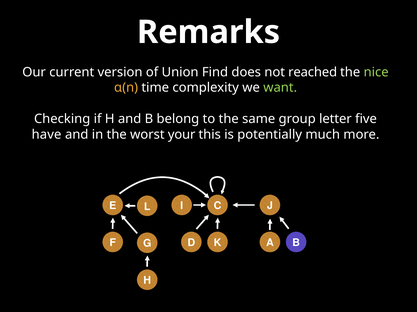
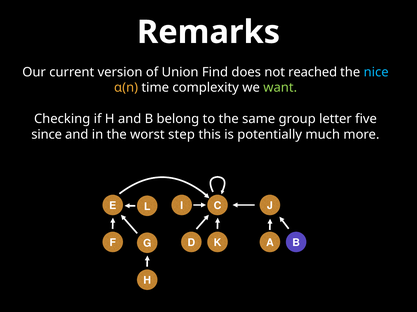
nice colour: light green -> light blue
have: have -> since
your: your -> step
